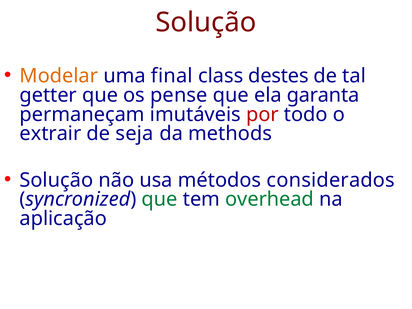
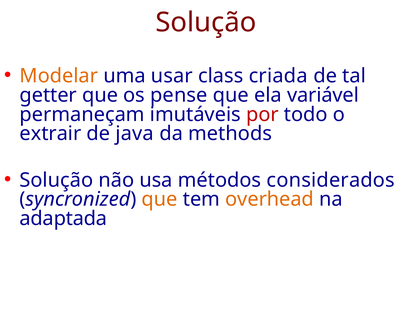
final: final -> usar
destes: destes -> criada
garanta: garanta -> variável
seja: seja -> java
que at (160, 199) colour: green -> orange
overhead colour: green -> orange
aplicação: aplicação -> adaptada
